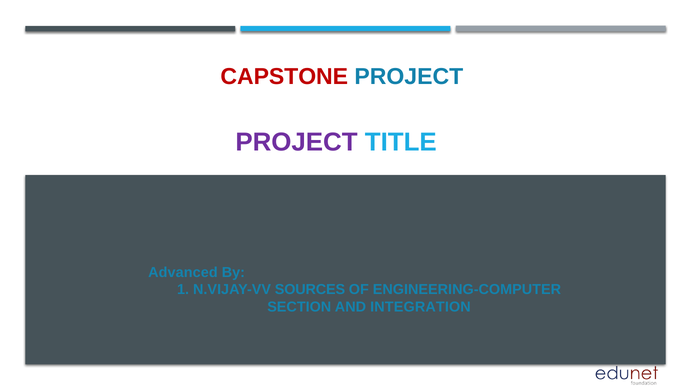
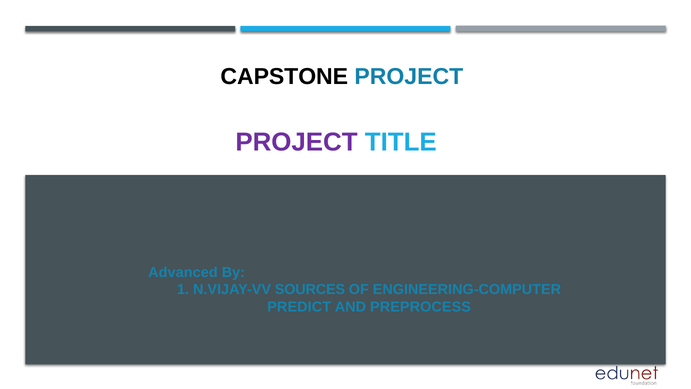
CAPSTONE colour: red -> black
SECTION: SECTION -> PREDICT
INTEGRATION: INTEGRATION -> PREPROCESS
